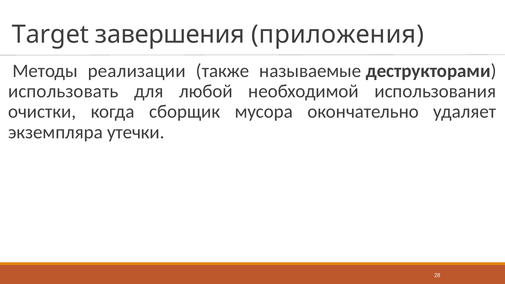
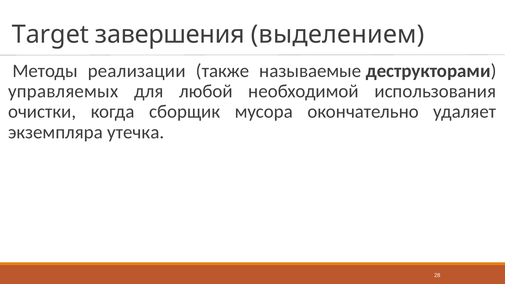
приложения: приложения -> выделением
использовать: использовать -> управляемых
утечки: утечки -> утечка
